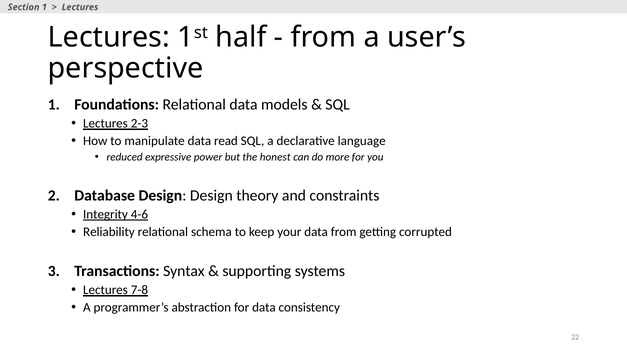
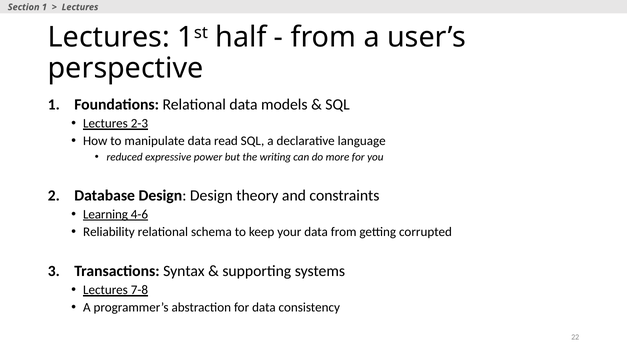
honest: honest -> writing
Integrity: Integrity -> Learning
